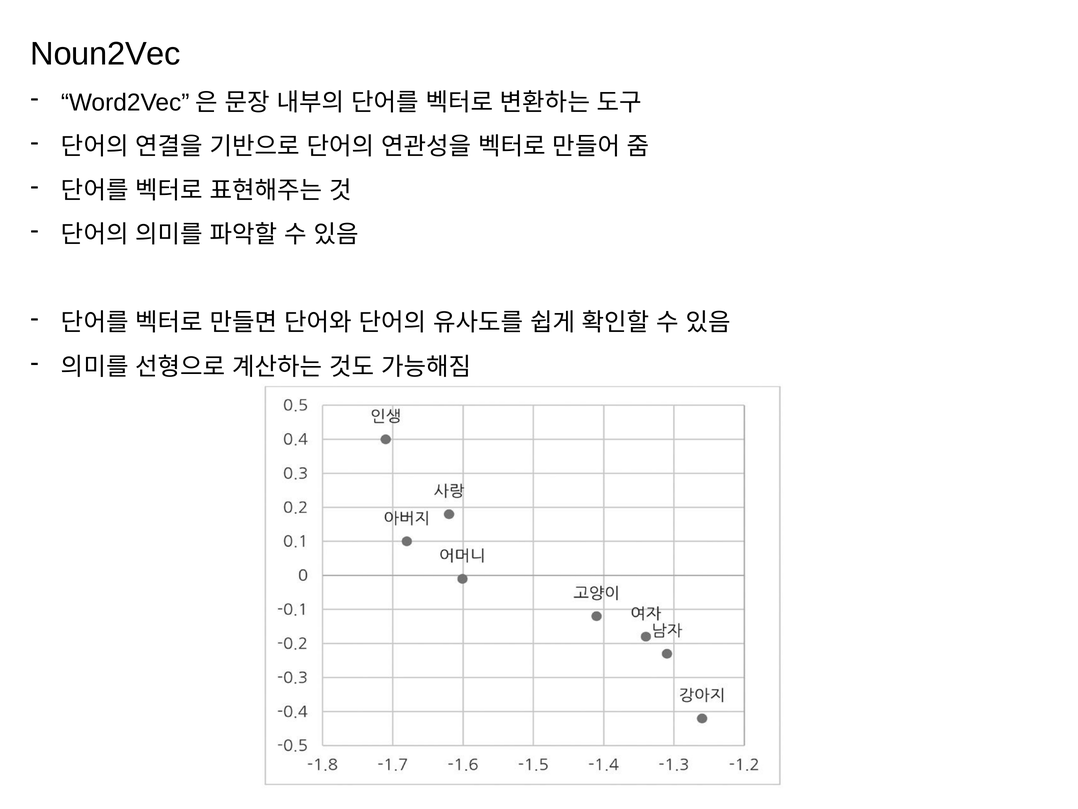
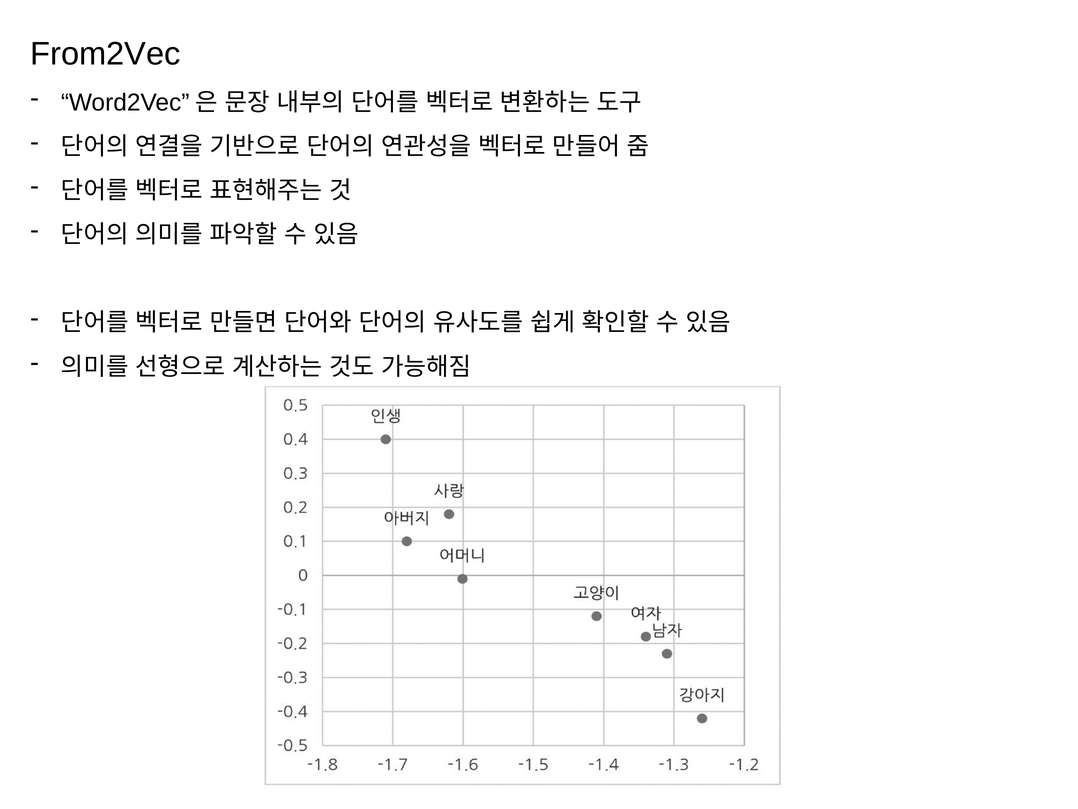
Noun2Vec: Noun2Vec -> From2Vec
